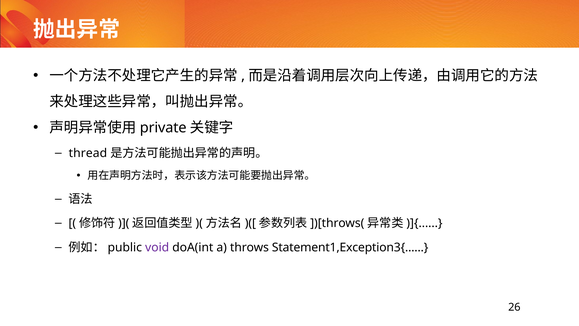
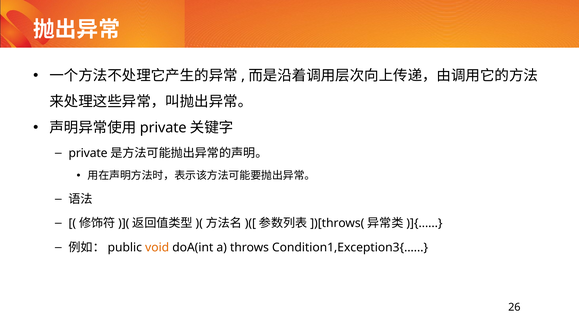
thread at (88, 153): thread -> private
void colour: purple -> orange
Statement1,Exception3{: Statement1,Exception3{ -> Condition1,Exception3{
